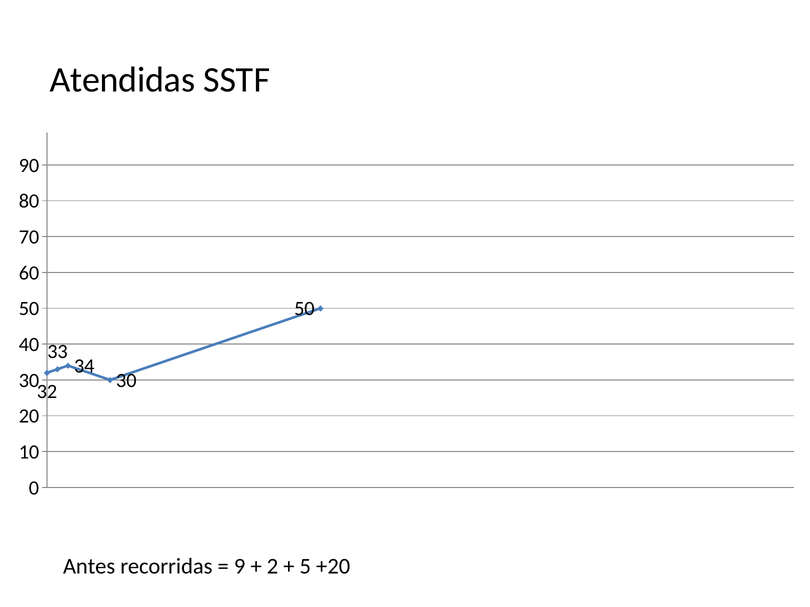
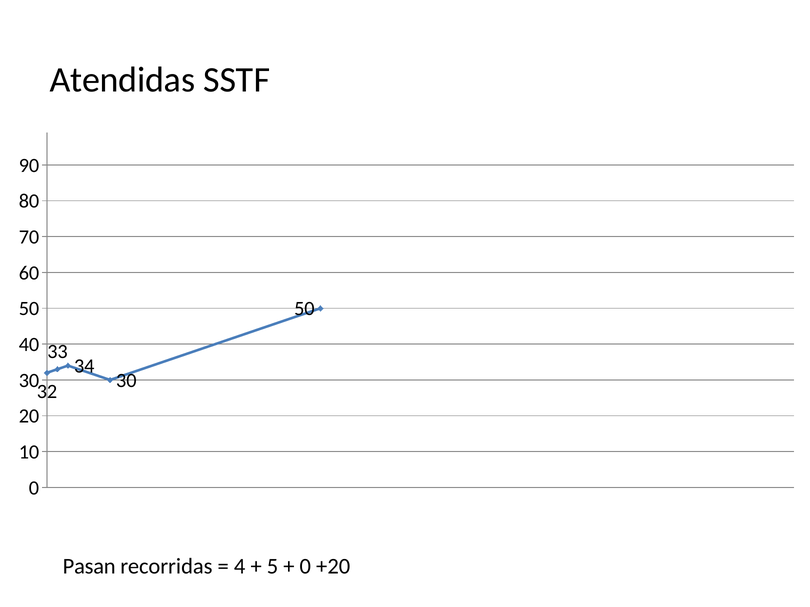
Antes: Antes -> Pasan
9: 9 -> 4
2: 2 -> 5
5 at (305, 567): 5 -> 0
